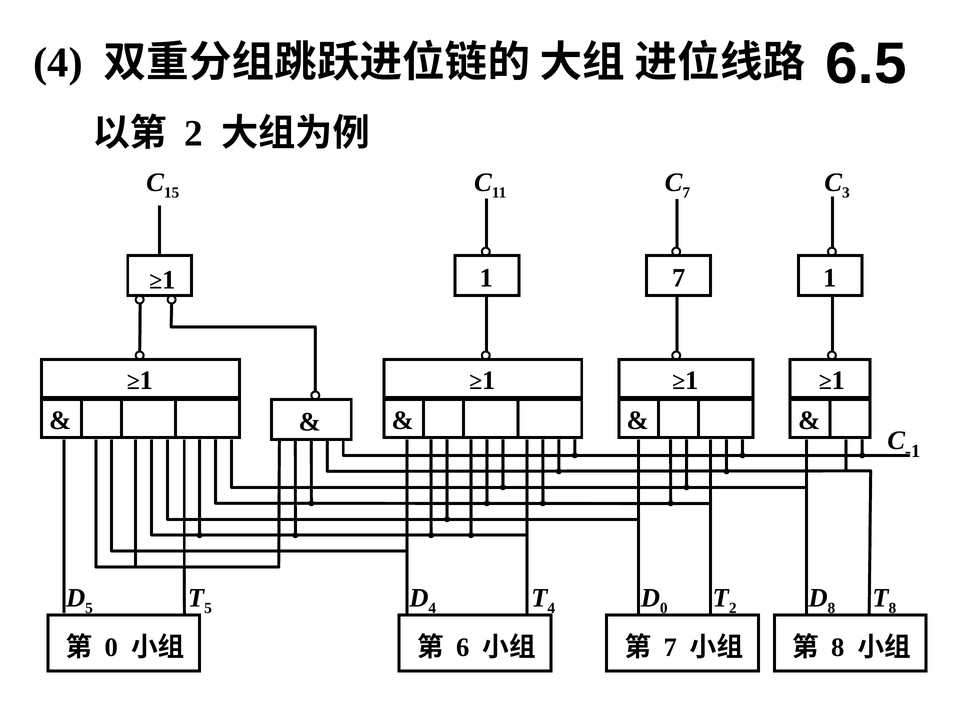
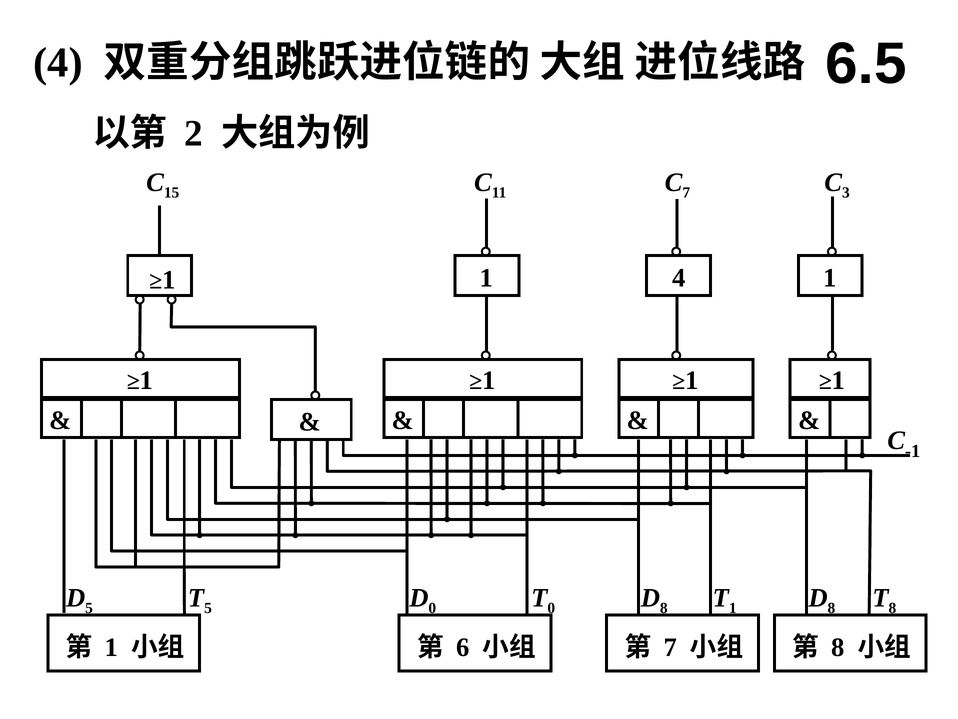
1 7: 7 -> 4
4 at (432, 608): 4 -> 0
4 at (551, 608): 4 -> 0
0 at (664, 608): 0 -> 8
2 at (733, 608): 2 -> 1
0 at (111, 647): 0 -> 1
